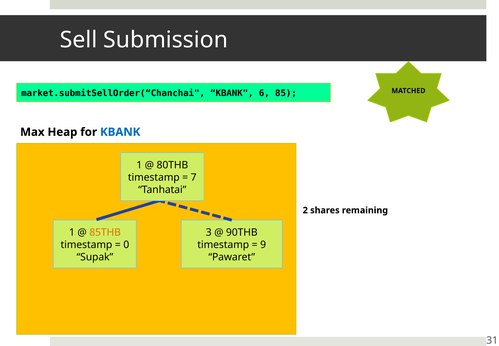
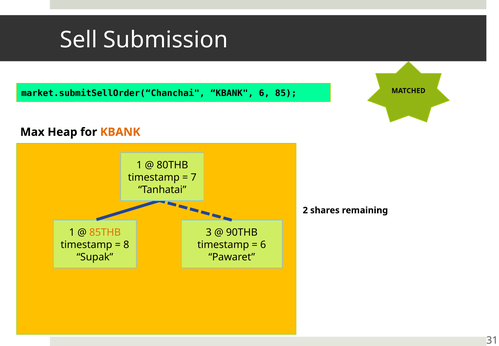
KBANK at (120, 132) colour: blue -> orange
0: 0 -> 8
9 at (263, 244): 9 -> 6
